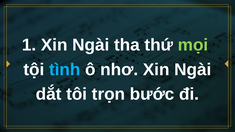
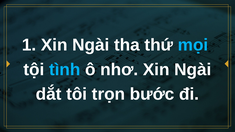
mọi colour: light green -> light blue
